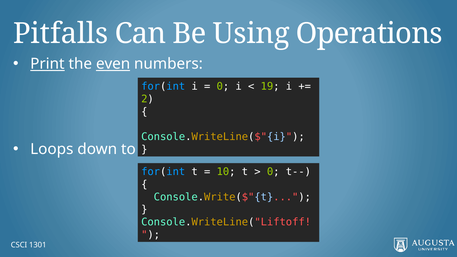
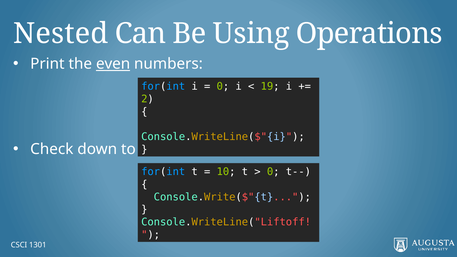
Pitfalls: Pitfalls -> Nested
Print underline: present -> none
Loops: Loops -> Check
